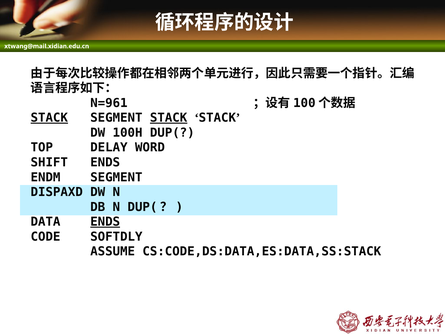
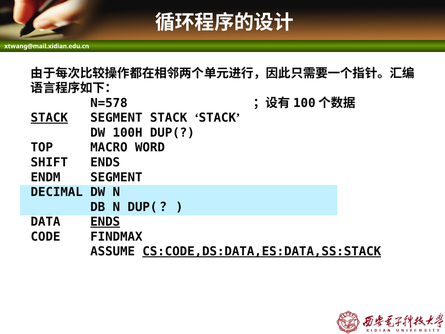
N=961: N=961 -> N=578
STACK at (169, 118) underline: present -> none
DELAY: DELAY -> MACRO
DISPAXD: DISPAXD -> DECIMAL
SOFTDLY: SOFTDLY -> FINDMAX
CS:CODE,DS:DATA,ES:DATA,SS:STACK underline: none -> present
